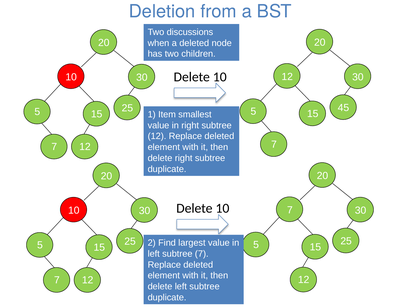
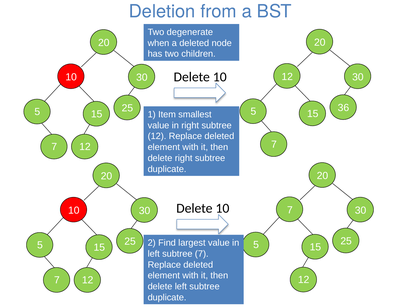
discussions: discussions -> degenerate
45: 45 -> 36
